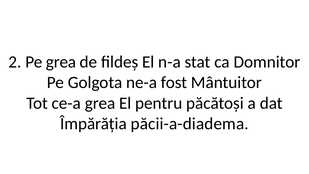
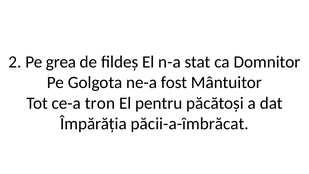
ce-a grea: grea -> tron
păcii-a-diadema: păcii-a-diadema -> păcii-a-îmbrăcat
